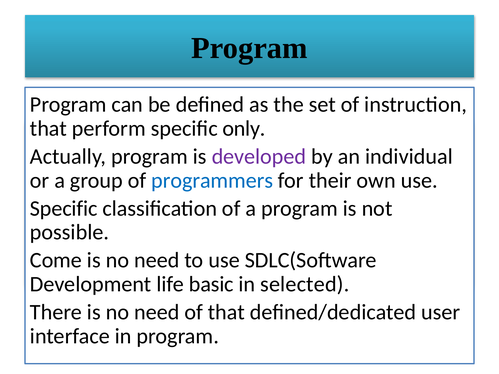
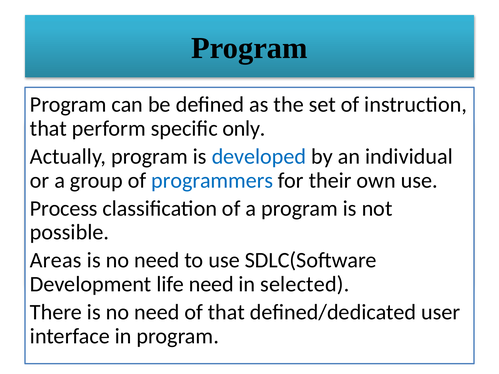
developed colour: purple -> blue
Specific at (64, 209): Specific -> Process
Come: Come -> Areas
life basic: basic -> need
